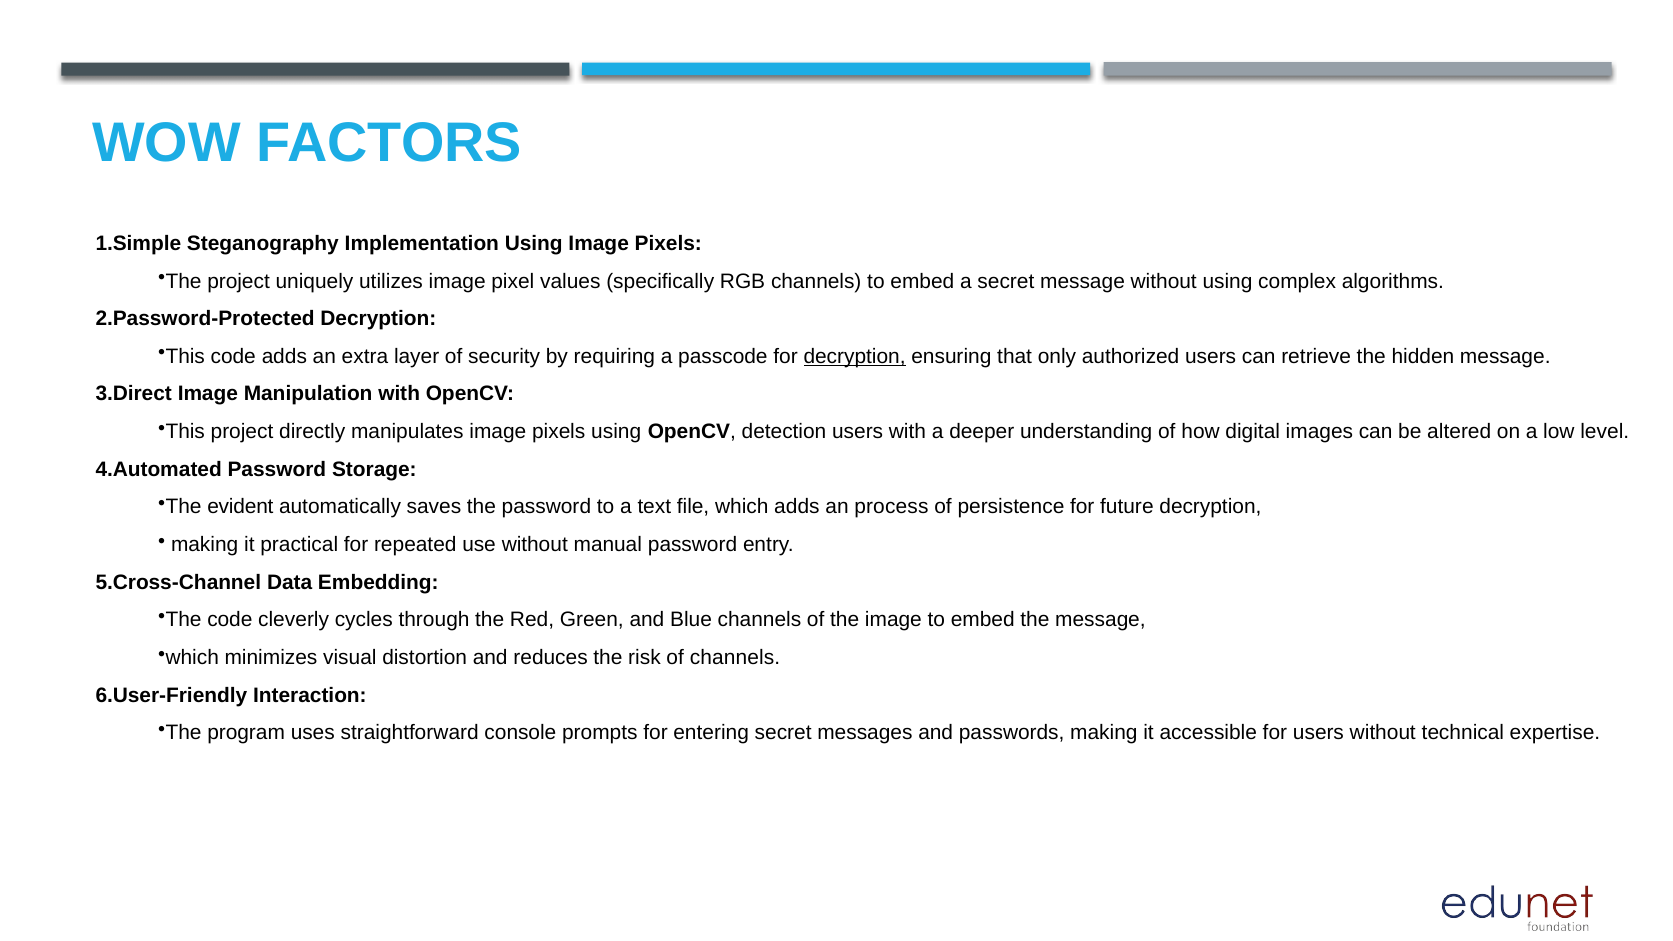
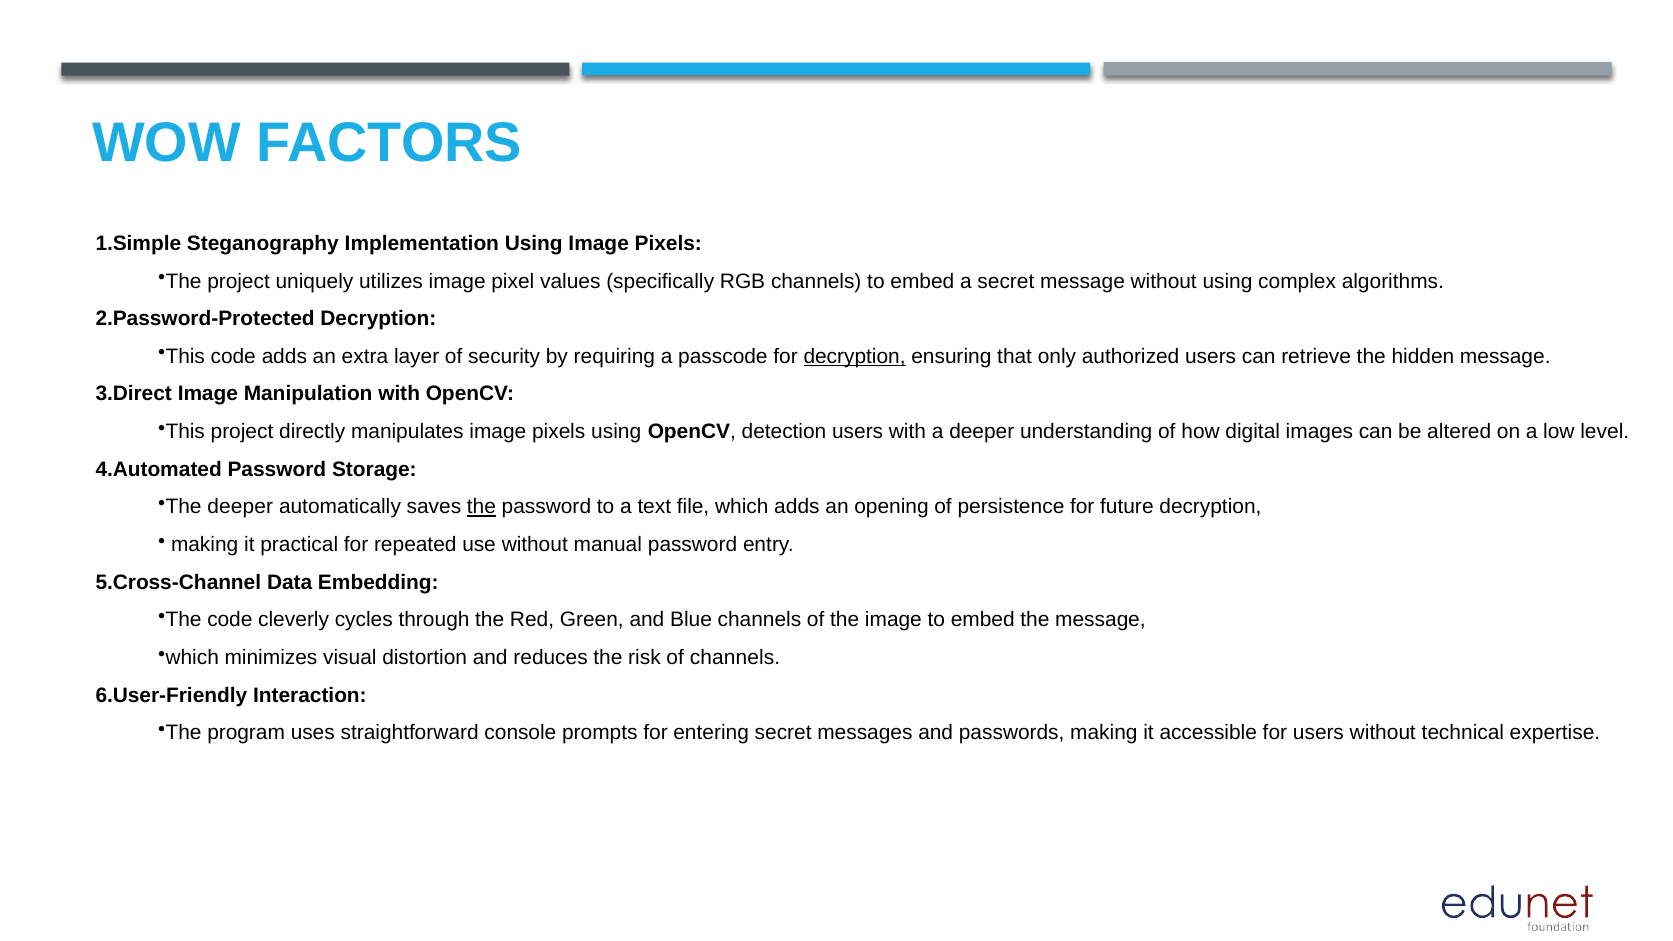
The evident: evident -> deeper
the at (481, 507) underline: none -> present
process: process -> opening
